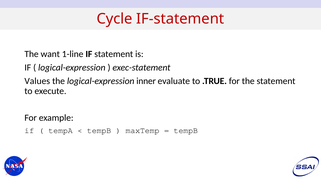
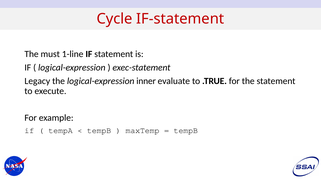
want: want -> must
Values: Values -> Legacy
